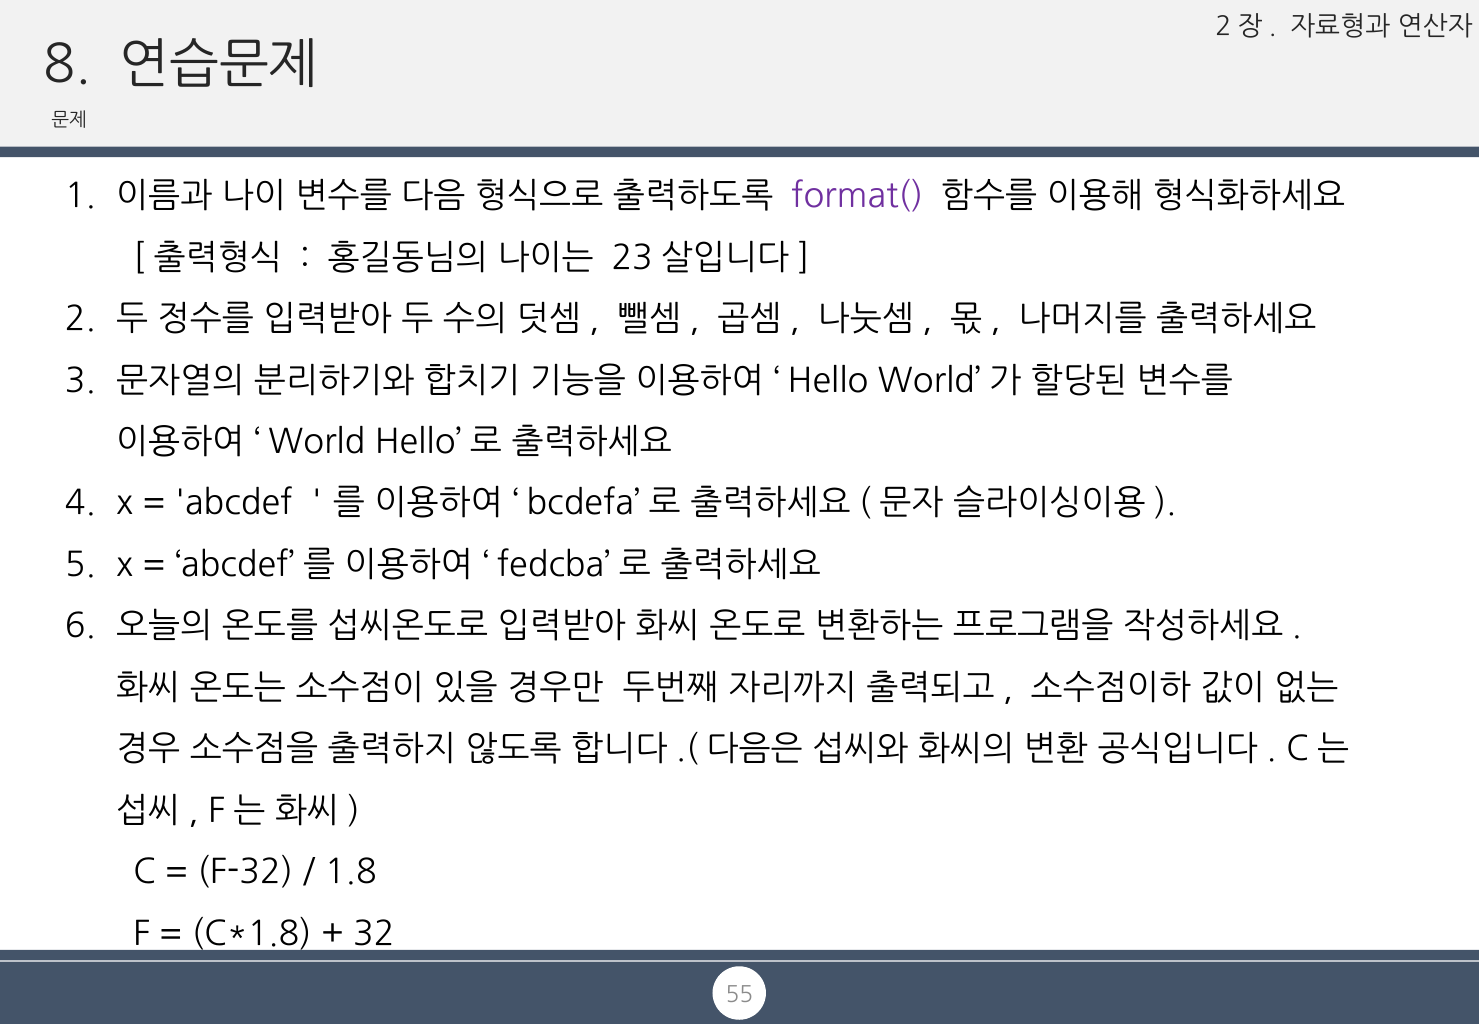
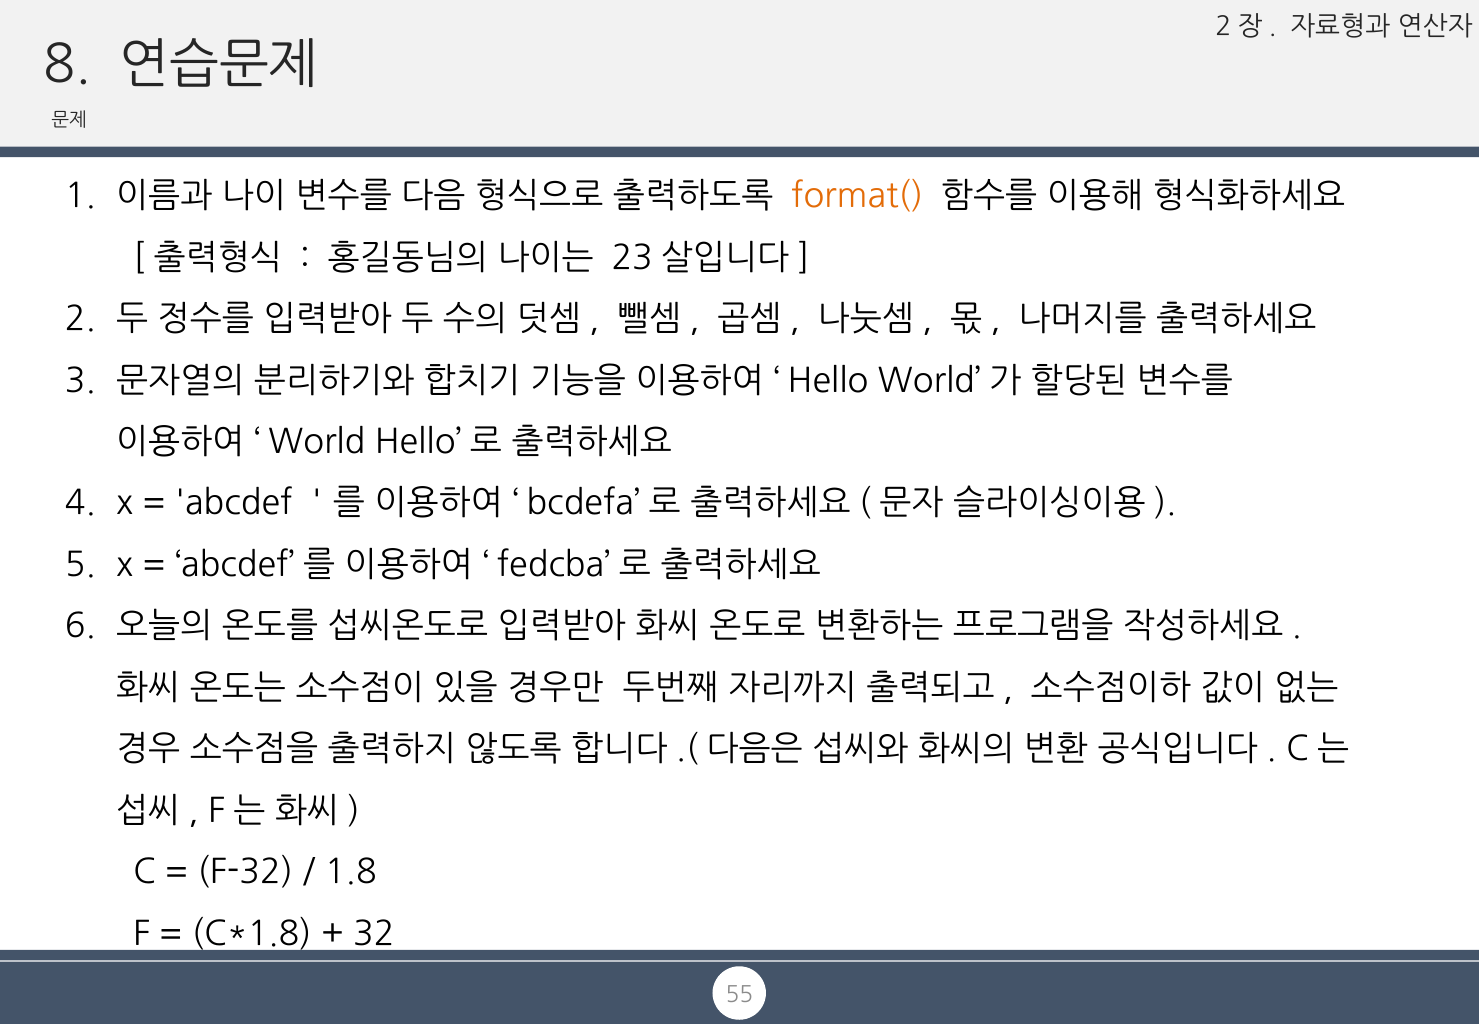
format( colour: purple -> orange
